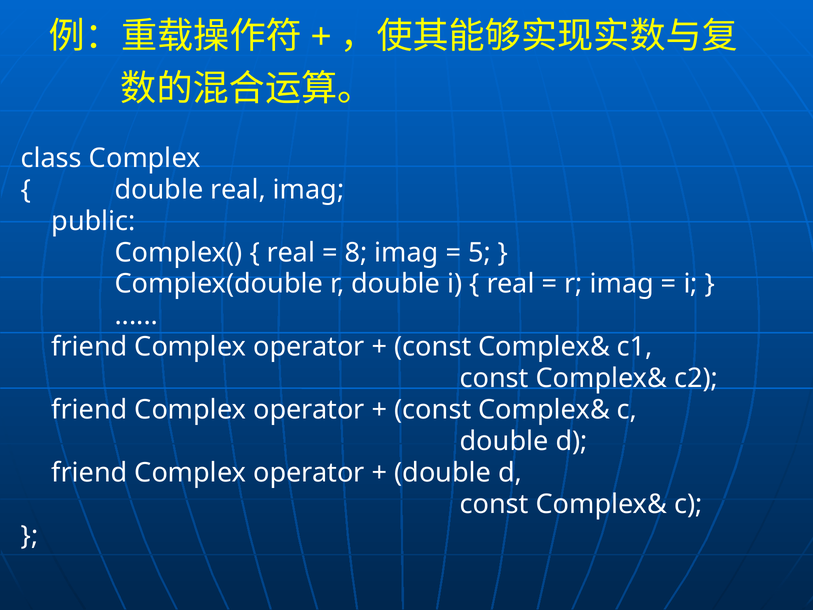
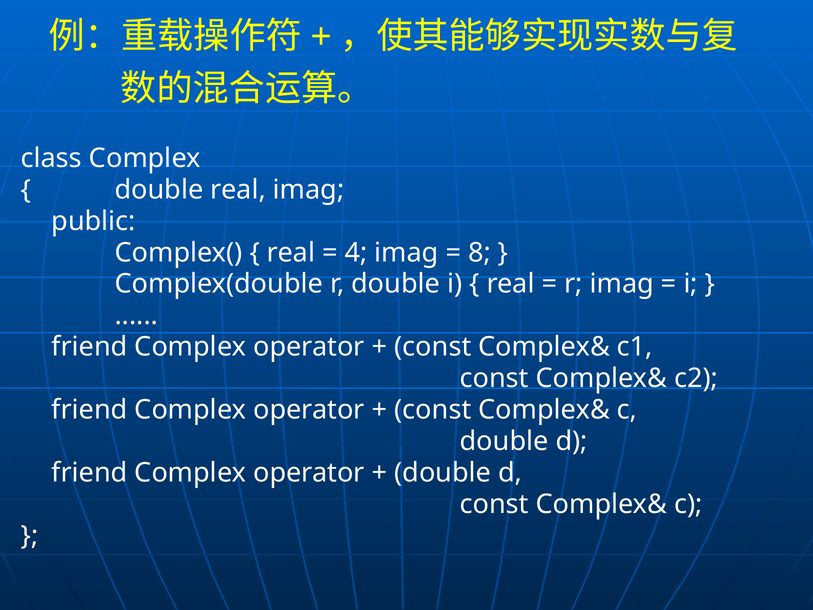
8: 8 -> 4
5: 5 -> 8
